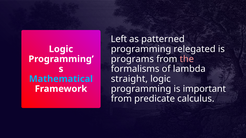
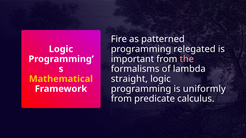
Left: Left -> Fire
programs: programs -> important
Mathematical colour: light blue -> yellow
important: important -> uniformly
